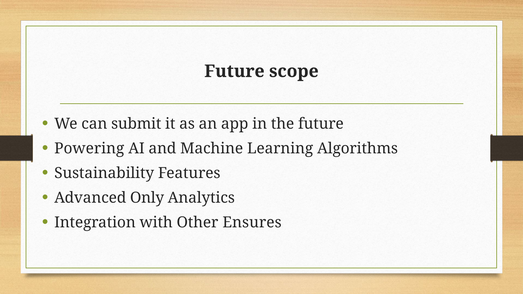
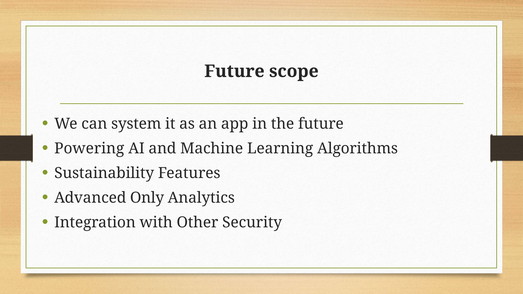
submit: submit -> system
Ensures: Ensures -> Security
